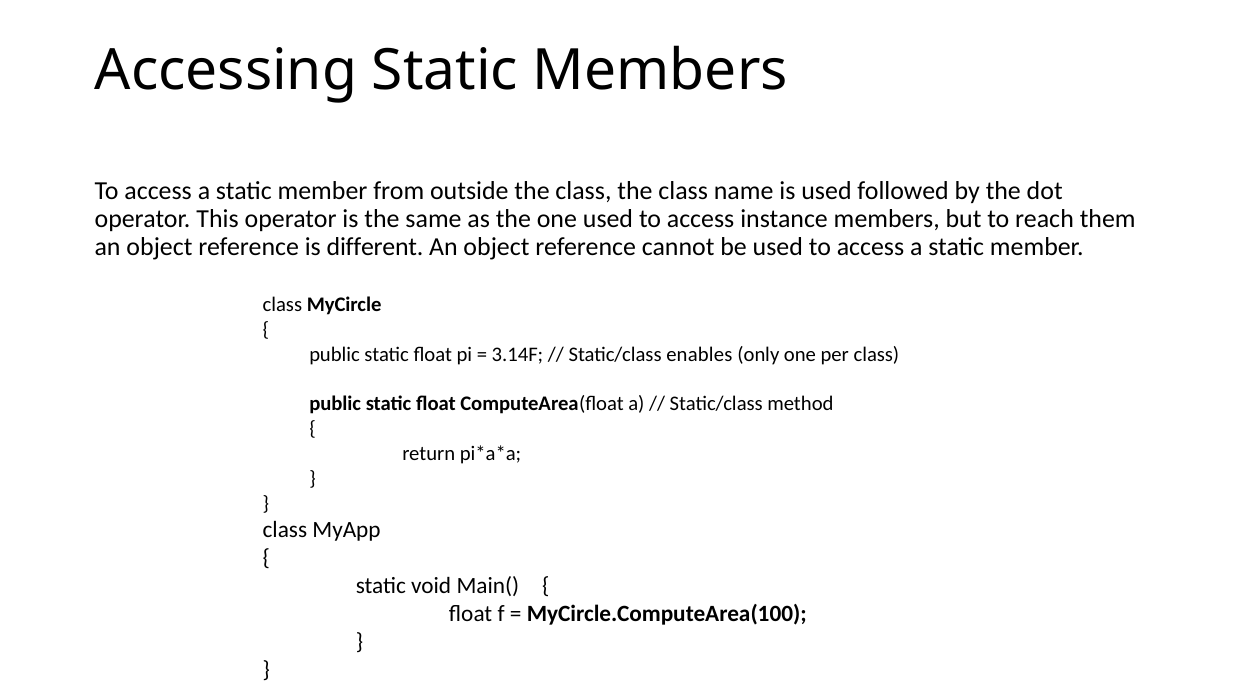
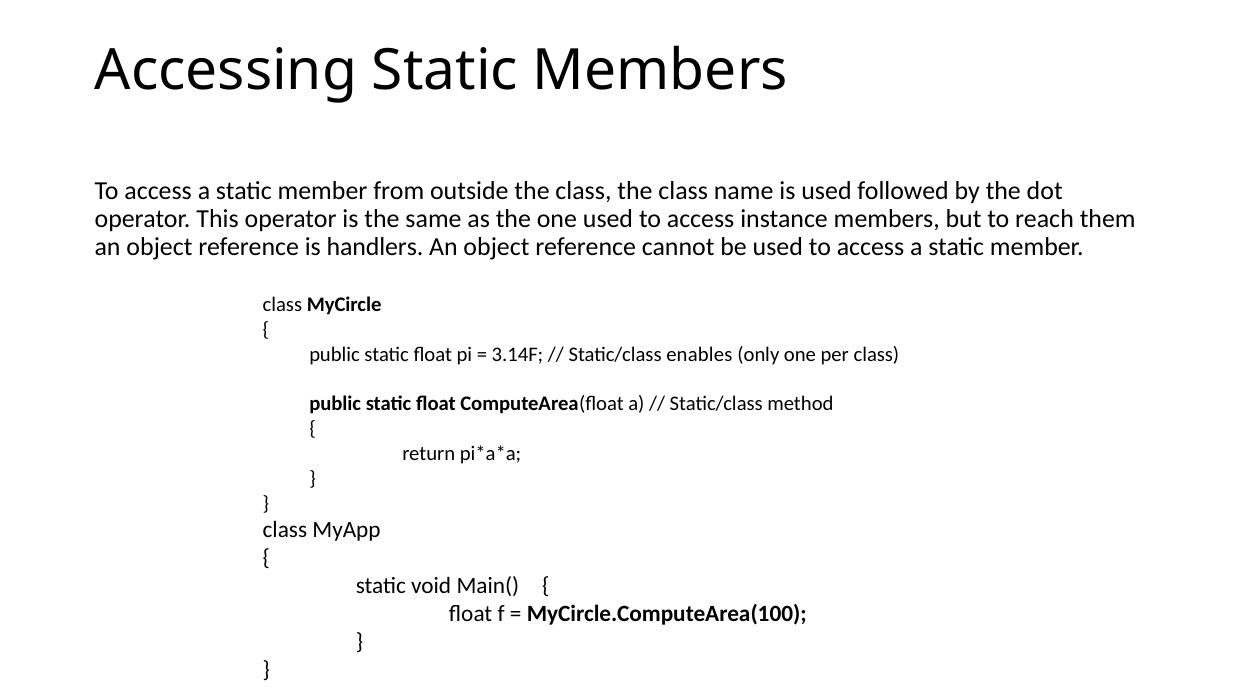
different: different -> handlers
